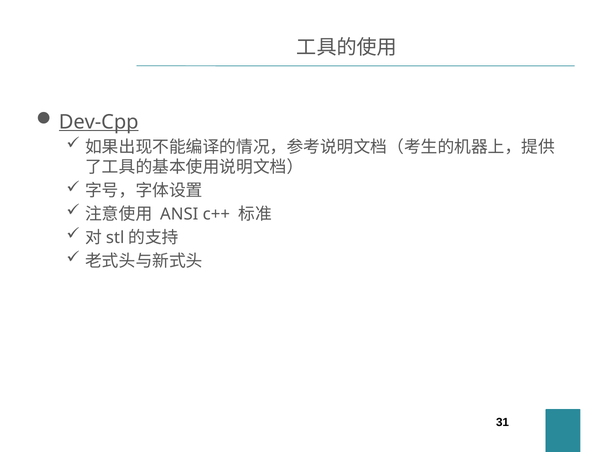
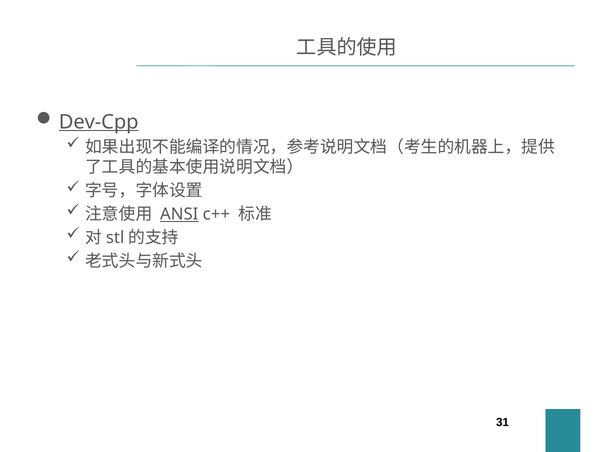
ANSI underline: none -> present
